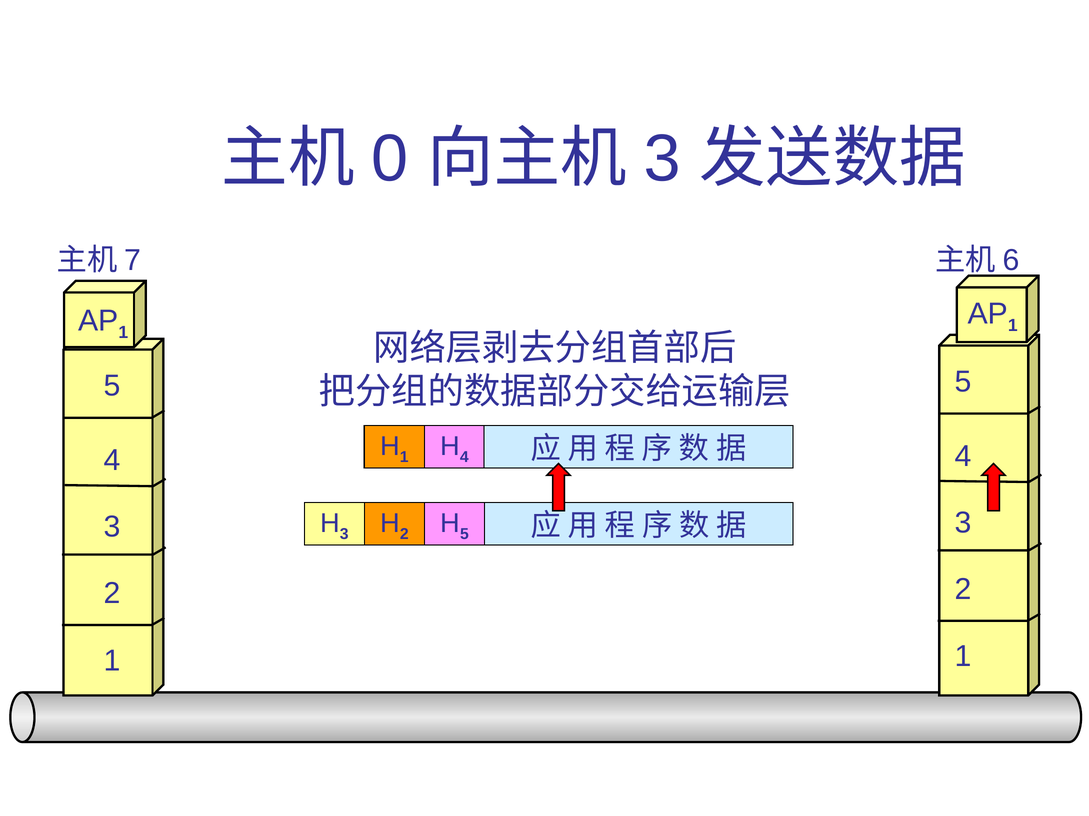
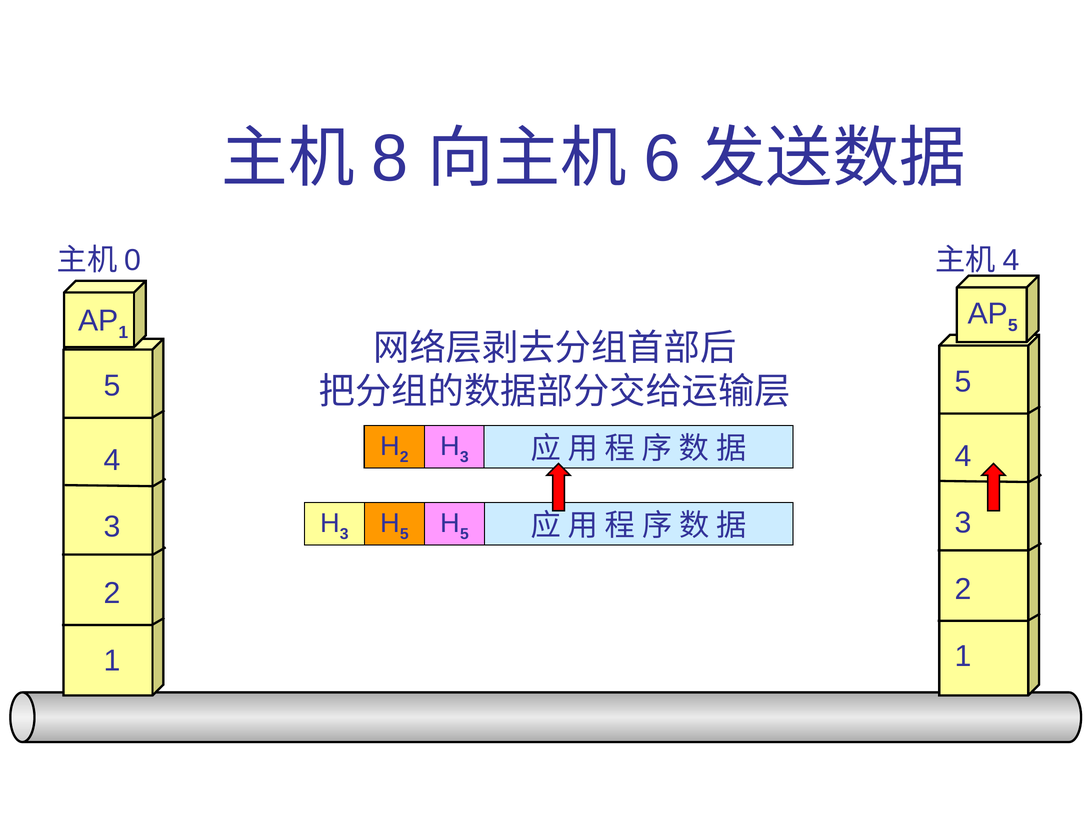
0: 0 -> 8
3 at (662, 159): 3 -> 6
7: 7 -> 0
6 at (1011, 261): 6 -> 4
1 at (1013, 326): 1 -> 5
1 at (404, 457): 1 -> 2
4 at (464, 457): 4 -> 3
2 at (404, 535): 2 -> 5
